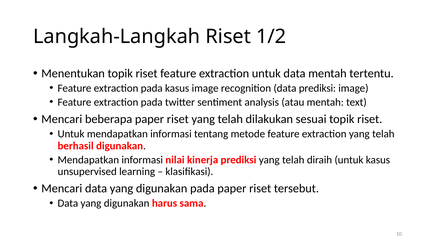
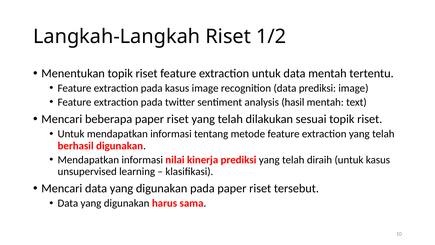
atau: atau -> hasil
